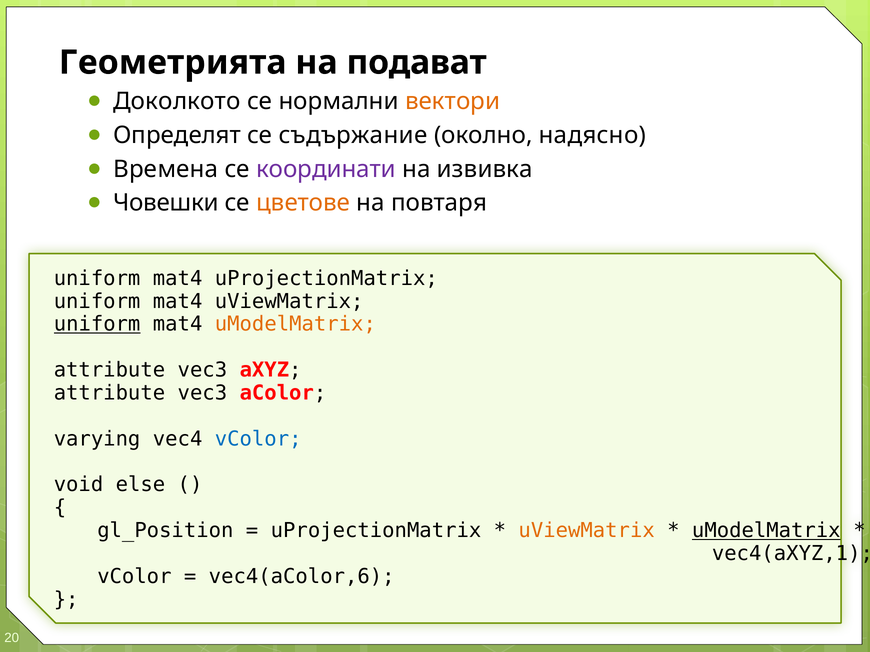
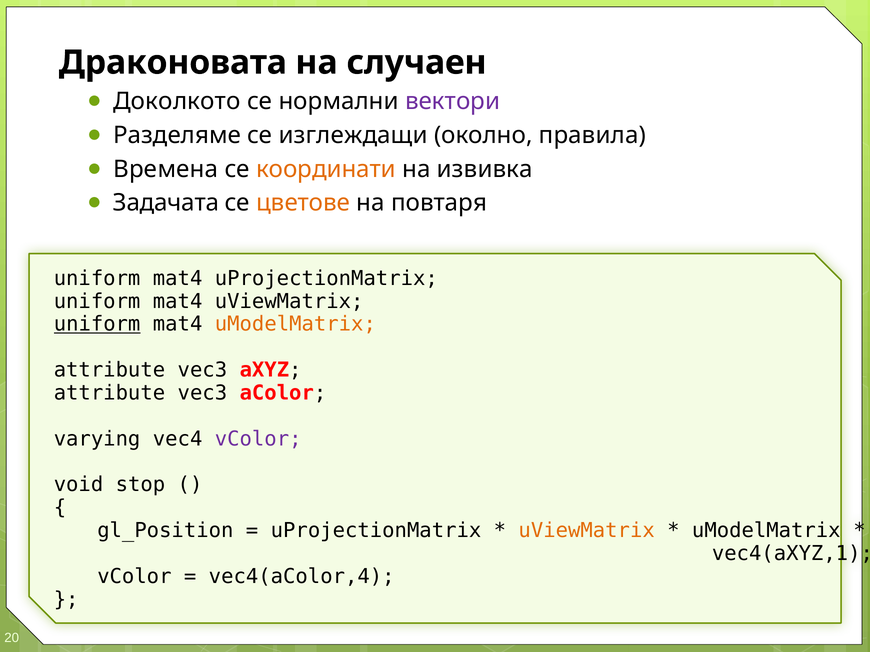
Геометрията: Геометрията -> Драконовата
подават: подават -> случаен
вектори colour: orange -> purple
Определят: Определят -> Разделяме
съдържание: съдържание -> изглеждащи
надясно: надясно -> правила
координати colour: purple -> orange
Човешки: Човешки -> Задачата
vColor at (258, 439) colour: blue -> purple
else: else -> stop
uModelMatrix at (766, 531) underline: present -> none
vec4(aColor,6: vec4(aColor,6 -> vec4(aColor,4
